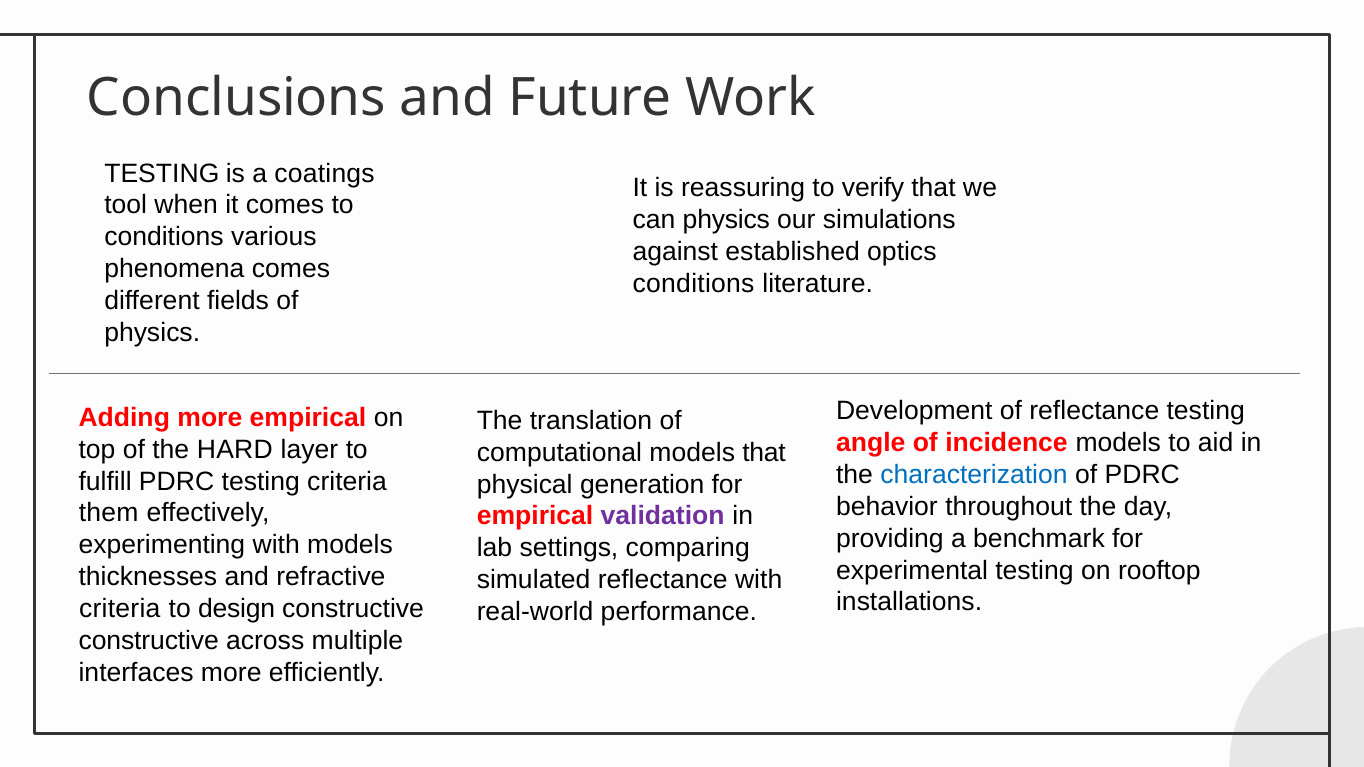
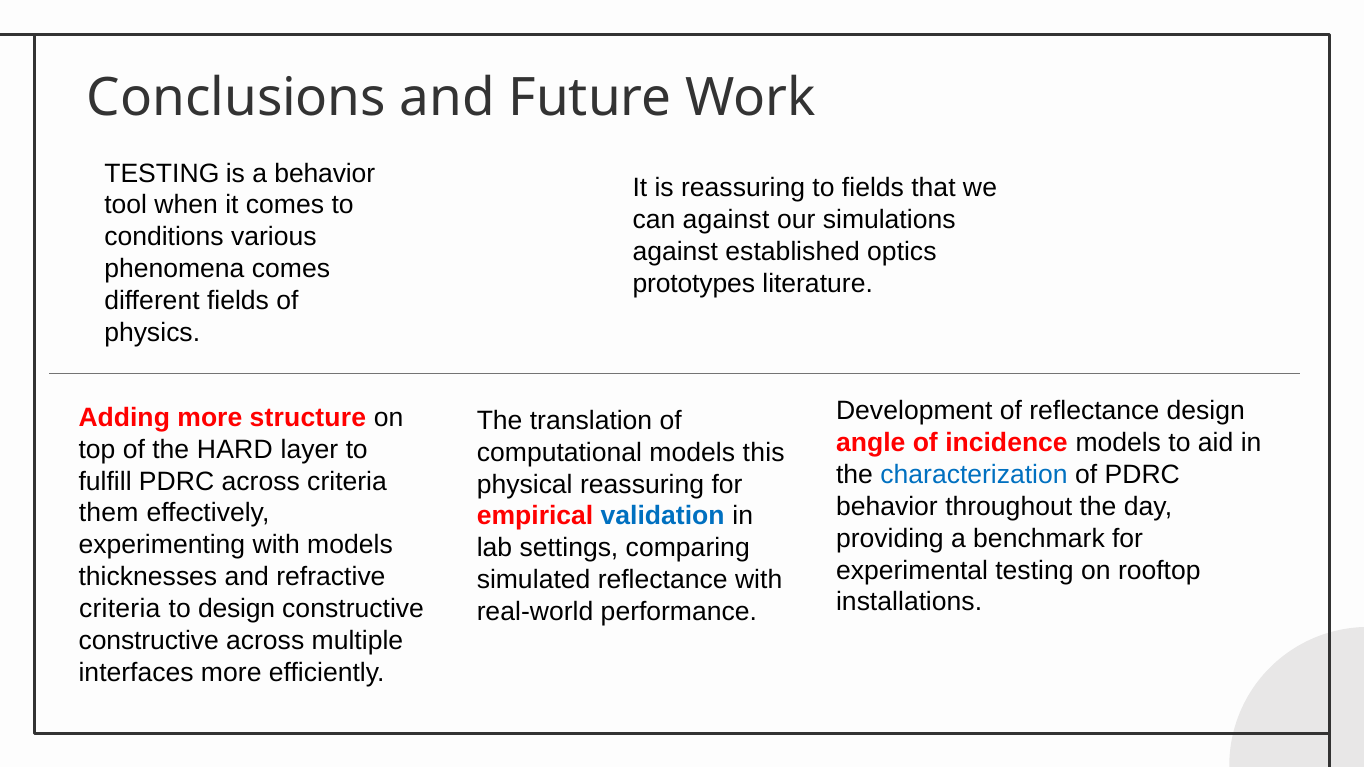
a coatings: coatings -> behavior
to verify: verify -> fields
can physics: physics -> against
conditions at (694, 284): conditions -> prototypes
reflectance testing: testing -> design
more empirical: empirical -> structure
models that: that -> this
PDRC testing: testing -> across
physical generation: generation -> reassuring
validation colour: purple -> blue
